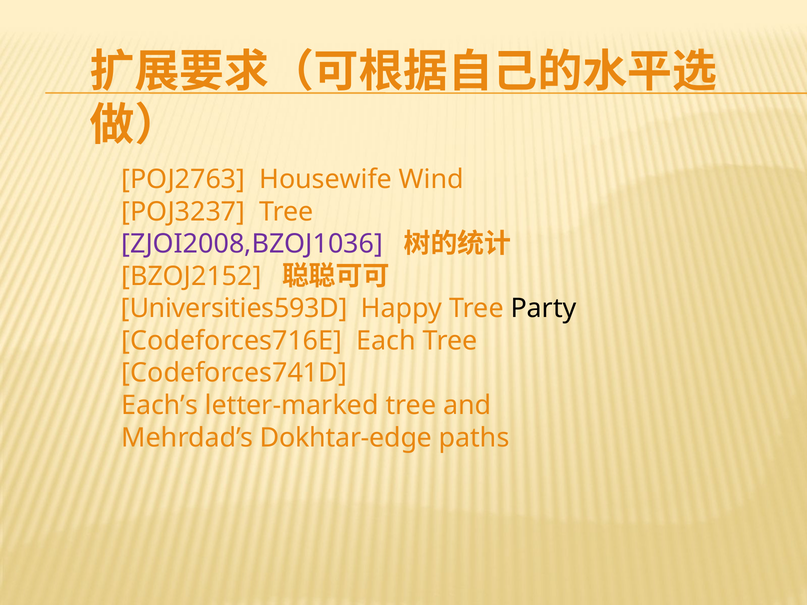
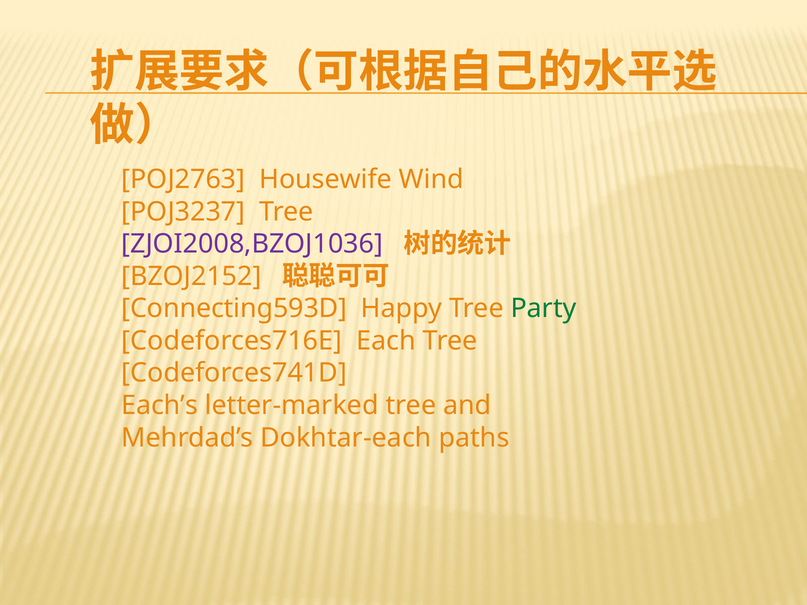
Universities593D: Universities593D -> Connecting593D
Party colour: black -> green
Dokhtar-edge: Dokhtar-edge -> Dokhtar-each
